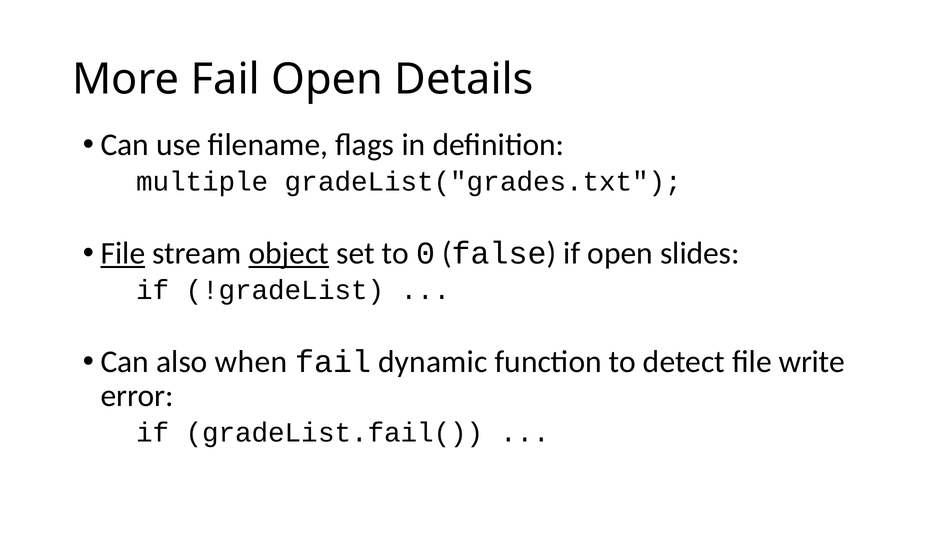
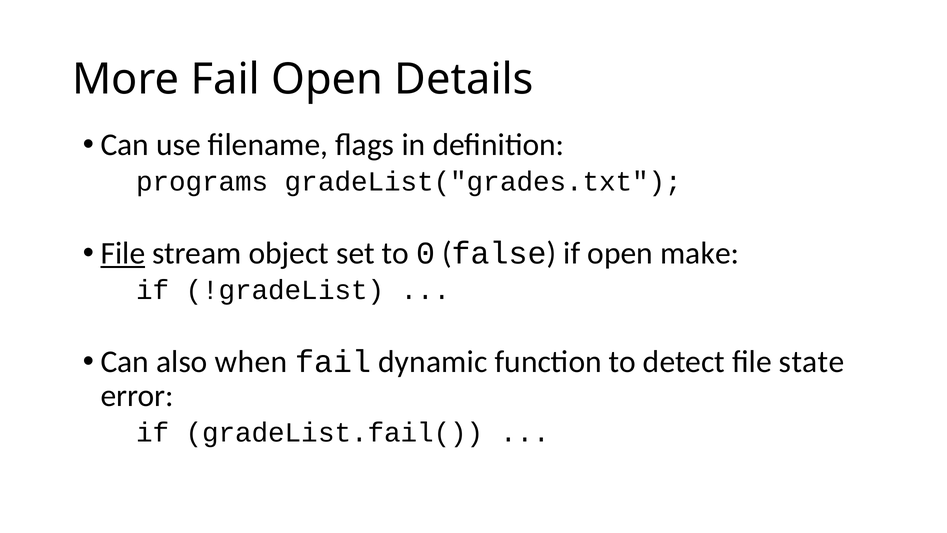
multiple: multiple -> programs
object underline: present -> none
slides: slides -> make
write: write -> state
